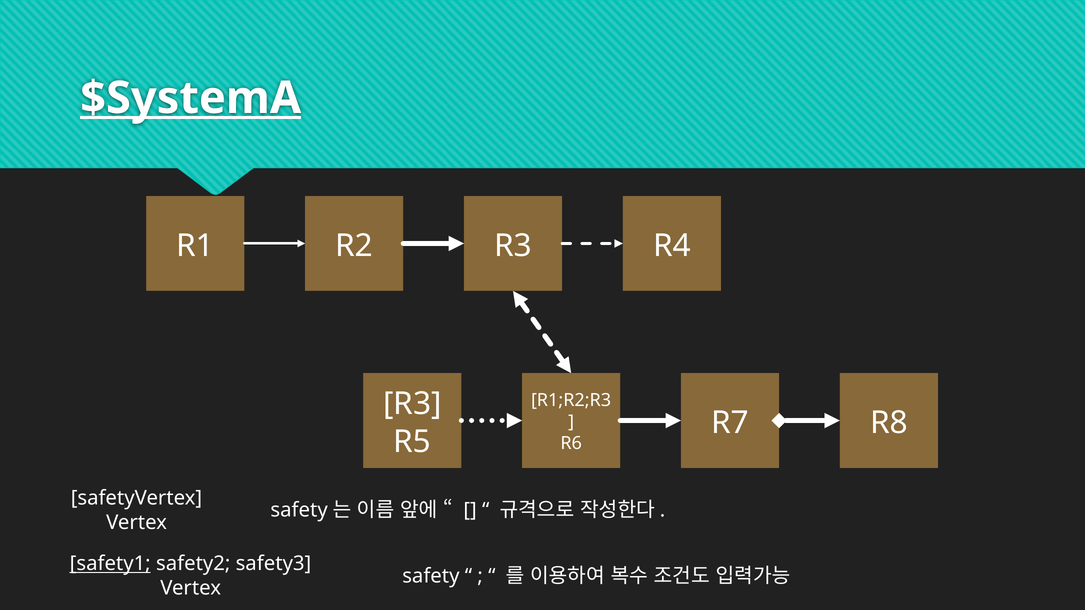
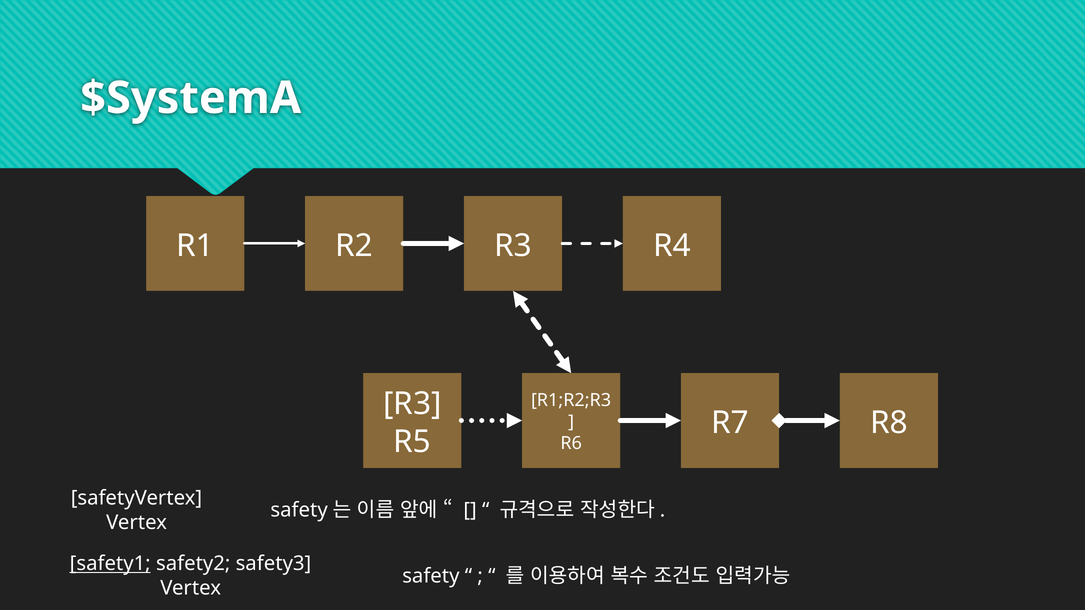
$SystemA underline: present -> none
